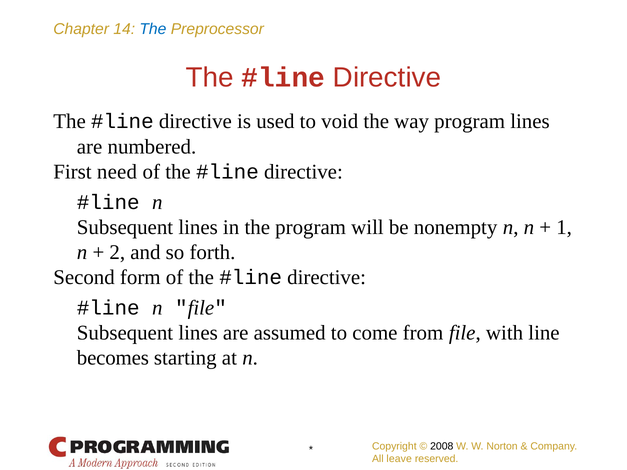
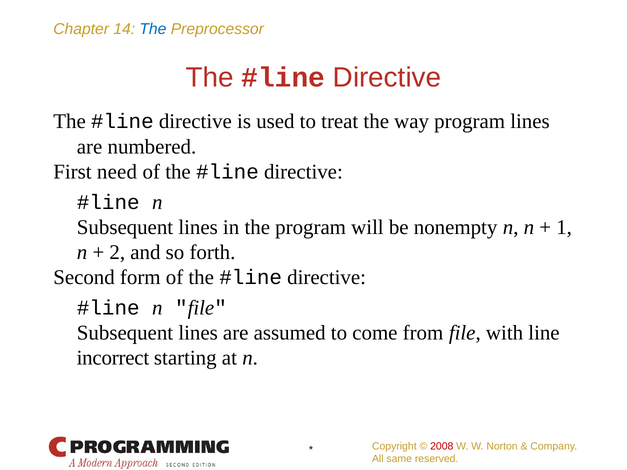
void: void -> treat
becomes: becomes -> incorrect
2008 colour: black -> red
leave: leave -> same
